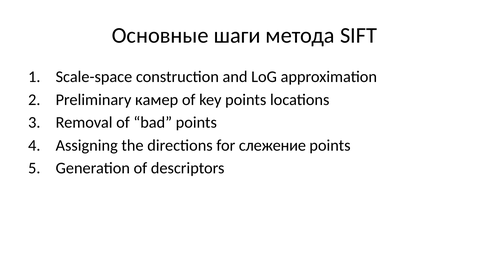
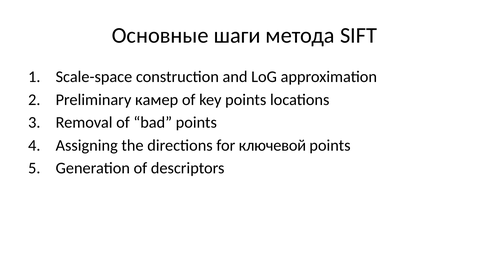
слежение: слежение -> ключевой
